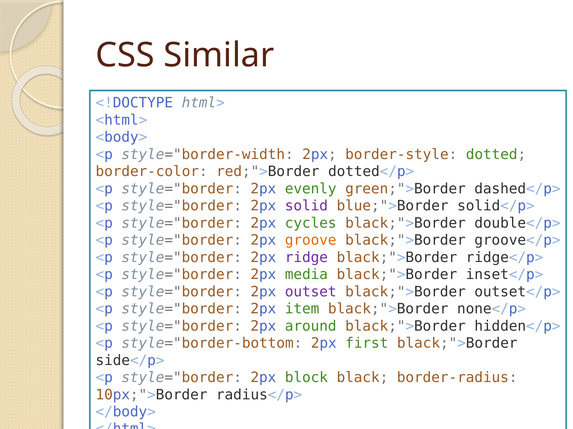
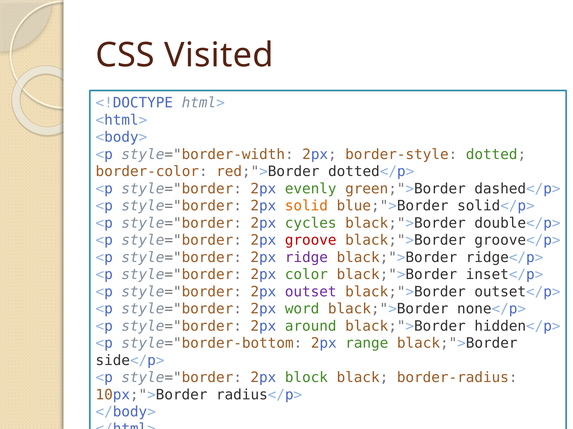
Similar: Similar -> Visited
solid colour: purple -> orange
groove colour: orange -> red
media: media -> color
item: item -> word
first: first -> range
